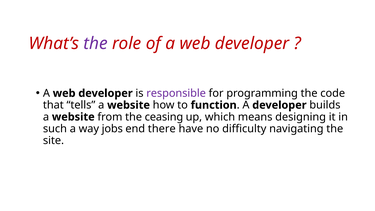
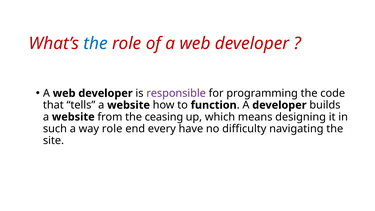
the at (96, 43) colour: purple -> blue
way jobs: jobs -> role
there: there -> every
